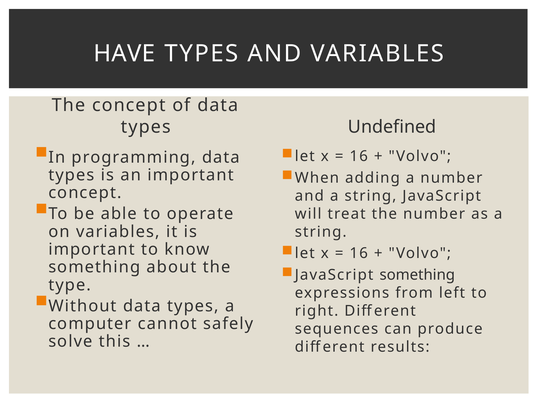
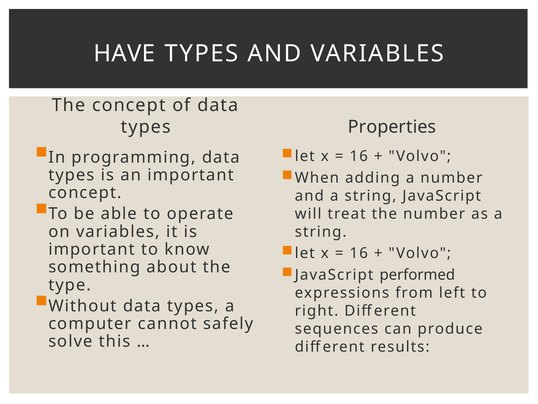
Undefined: Undefined -> Properties
JavaScript something: something -> performed
